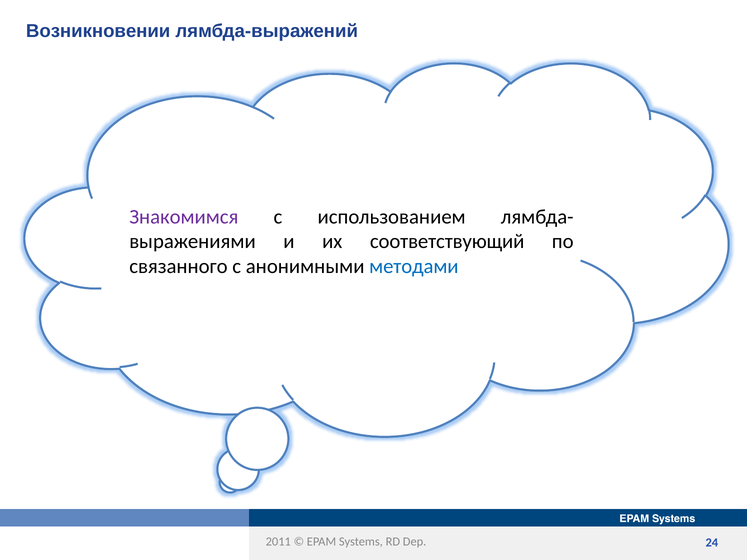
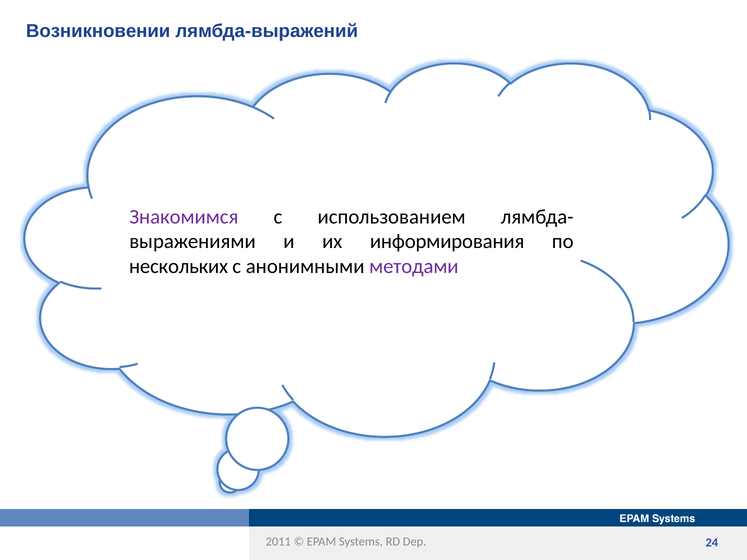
соответствующий: соответствующий -> информирования
связанного: связанного -> нескольких
методами colour: blue -> purple
